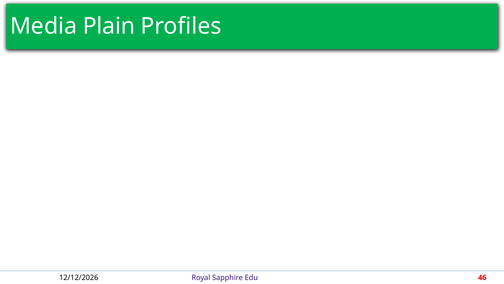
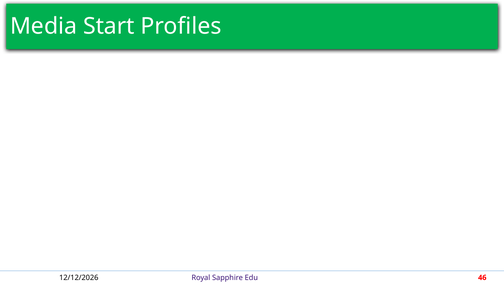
Plain: Plain -> Start
